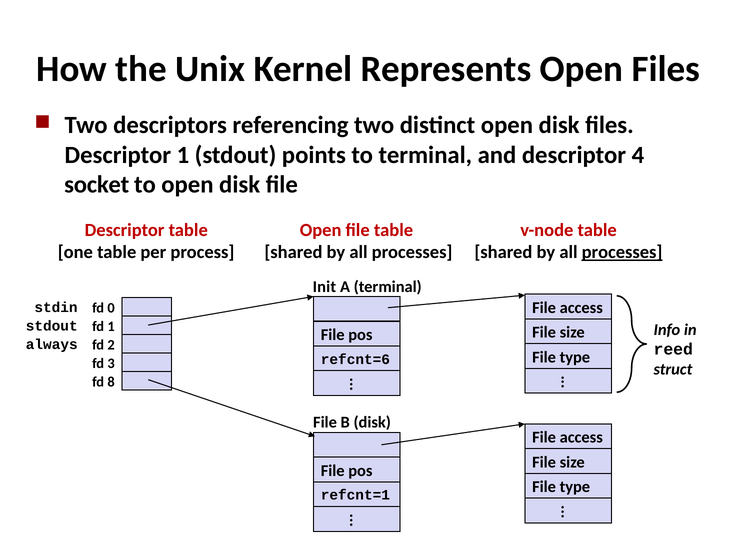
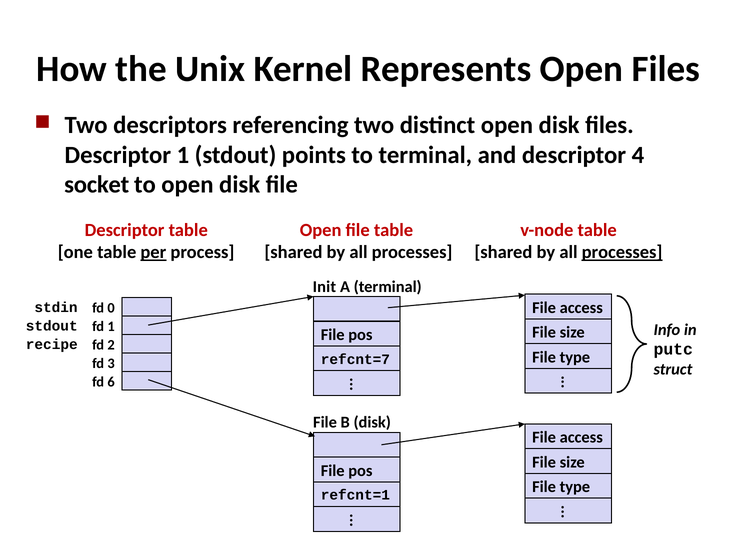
per underline: none -> present
always: always -> recipe
reed: reed -> putc
refcnt=6: refcnt=6 -> refcnt=7
8: 8 -> 6
